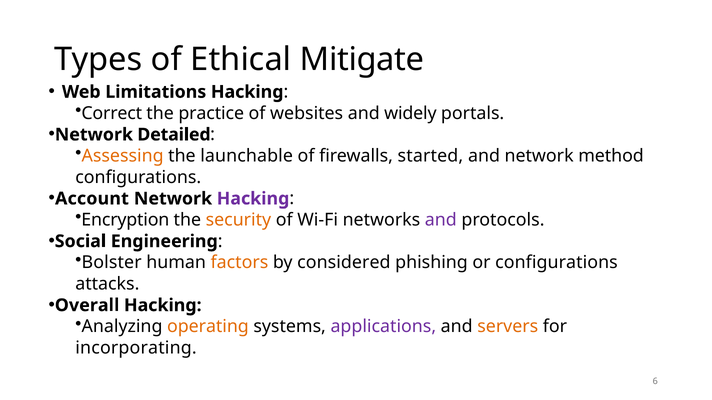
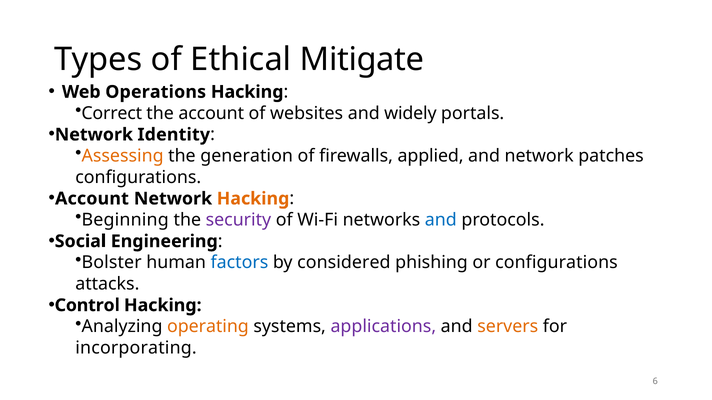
Limitations: Limitations -> Operations
the practice: practice -> account
Detailed: Detailed -> Identity
launchable: launchable -> generation
started: started -> applied
method: method -> patches
Hacking at (253, 199) colour: purple -> orange
Encryption: Encryption -> Beginning
security colour: orange -> purple
and at (441, 220) colour: purple -> blue
factors colour: orange -> blue
Overall: Overall -> Control
